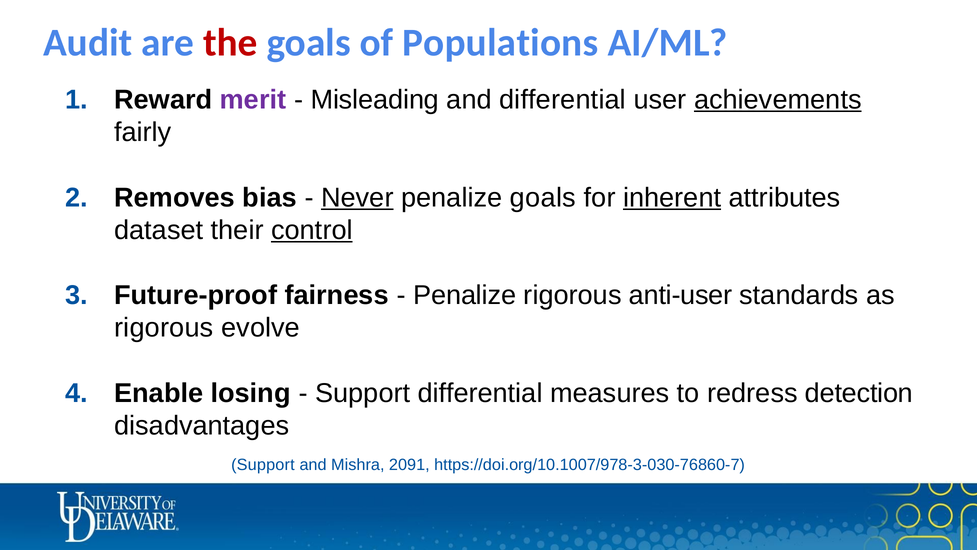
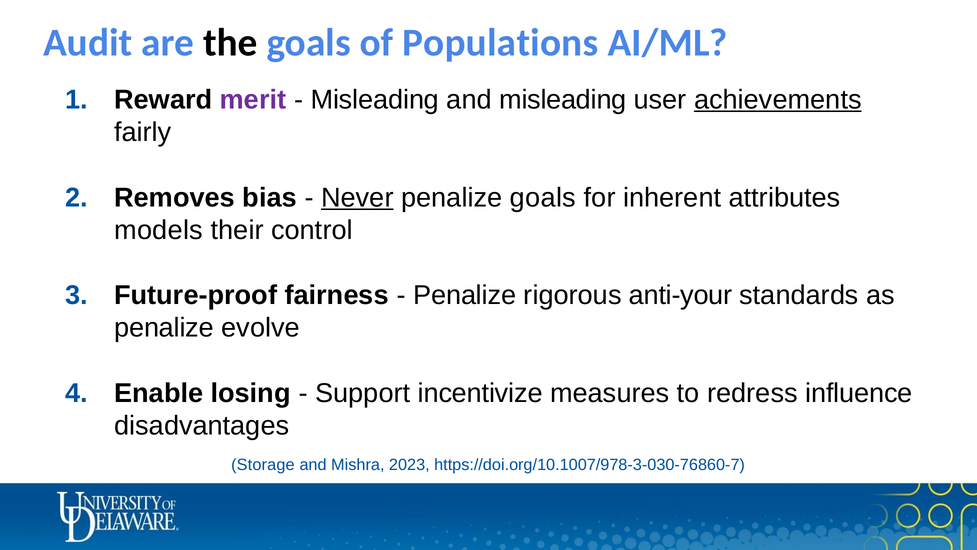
the colour: red -> black
and differential: differential -> misleading
inherent underline: present -> none
dataset: dataset -> models
control underline: present -> none
anti-user: anti-user -> anti-your
rigorous at (164, 328): rigorous -> penalize
Support differential: differential -> incentivize
detection: detection -> influence
Support at (263, 464): Support -> Storage
2091: 2091 -> 2023
